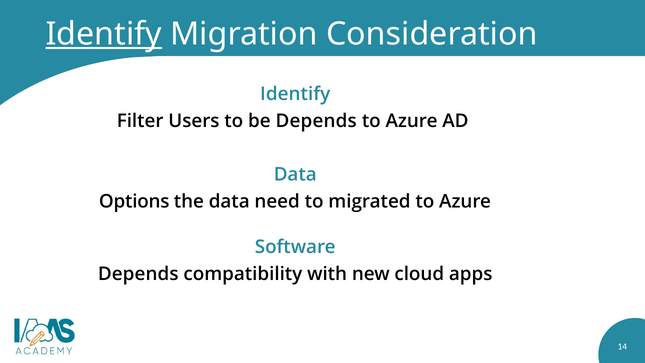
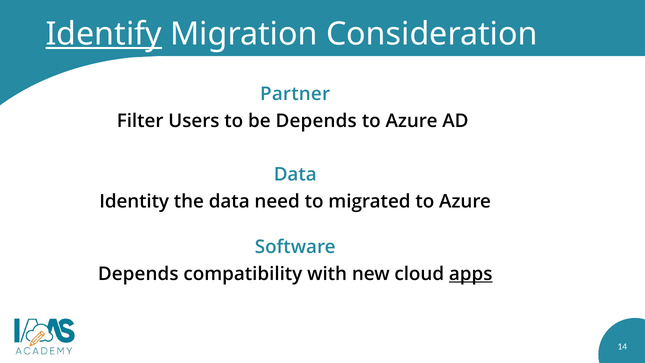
Identify at (295, 94): Identify -> Partner
Options: Options -> Identity
apps underline: none -> present
